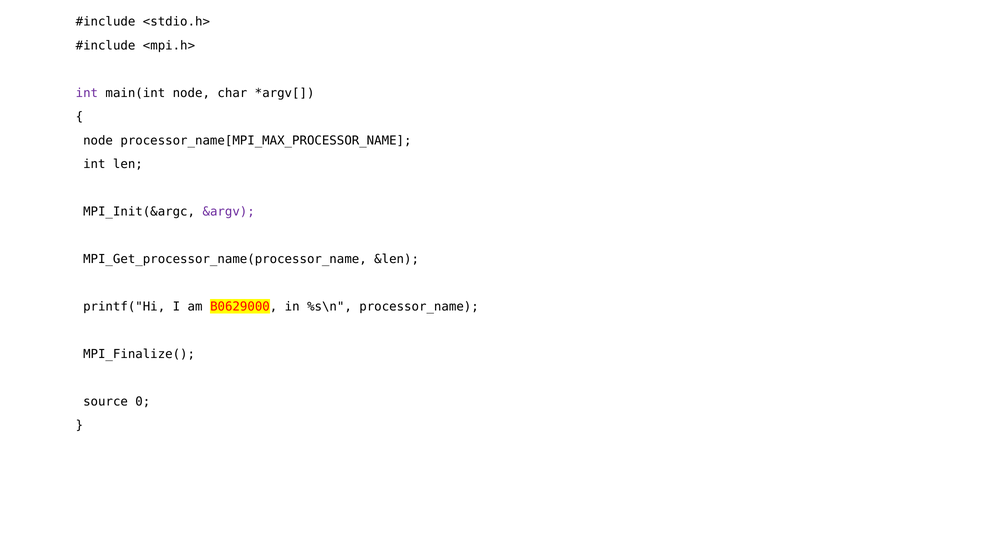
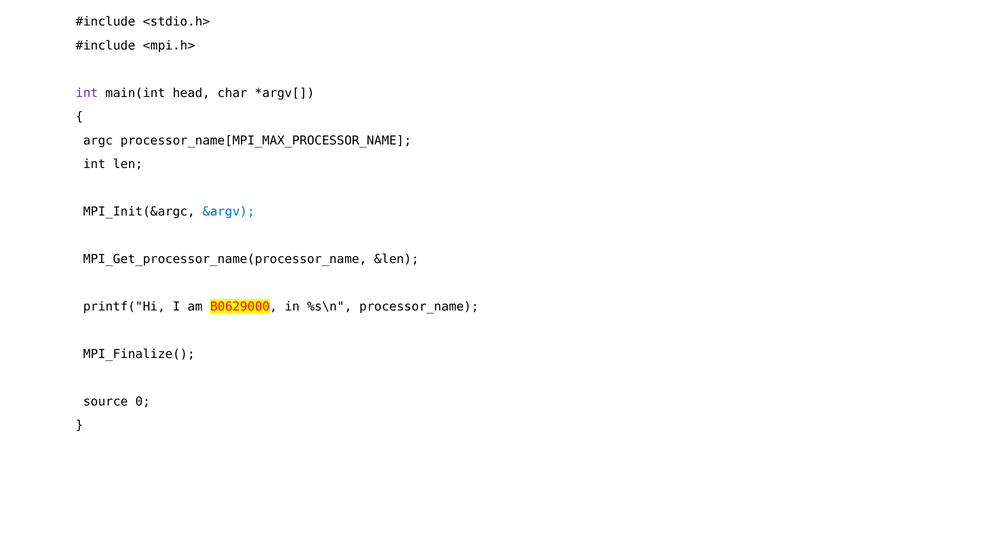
main(int node: node -> head
node at (98, 141): node -> argc
&argv colour: purple -> blue
